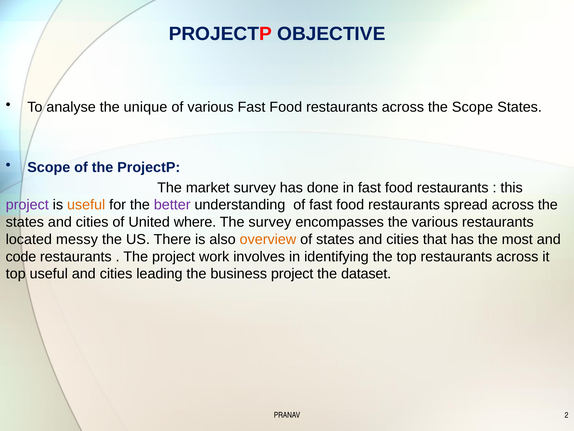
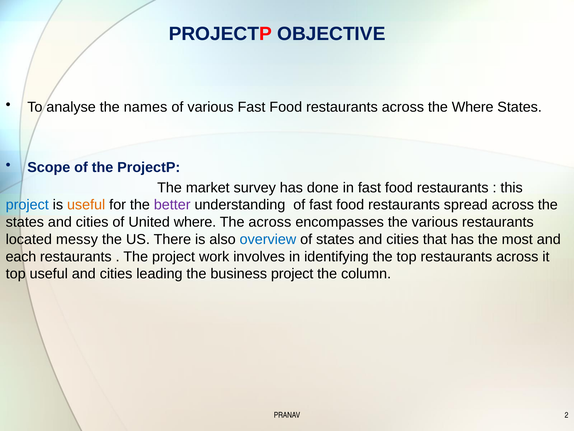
unique: unique -> names
the Scope: Scope -> Where
project at (27, 205) colour: purple -> blue
The survey: survey -> across
overview colour: orange -> blue
code: code -> each
dataset: dataset -> column
